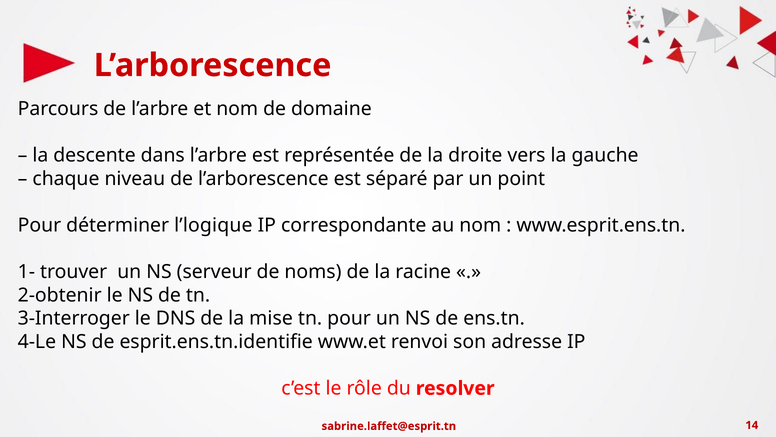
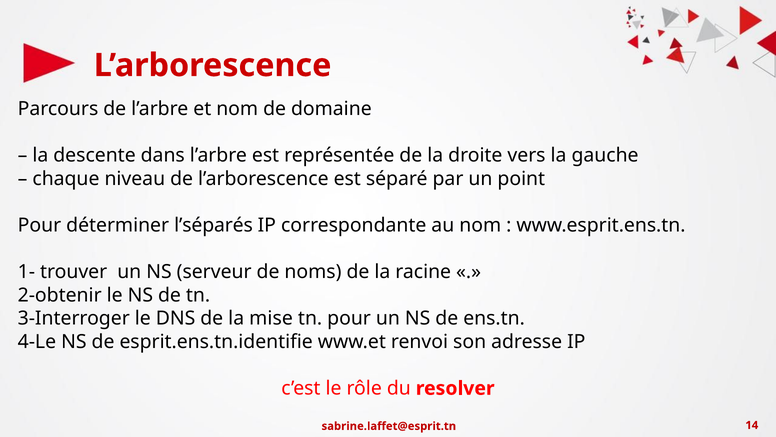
l’logique: l’logique -> l’séparés
